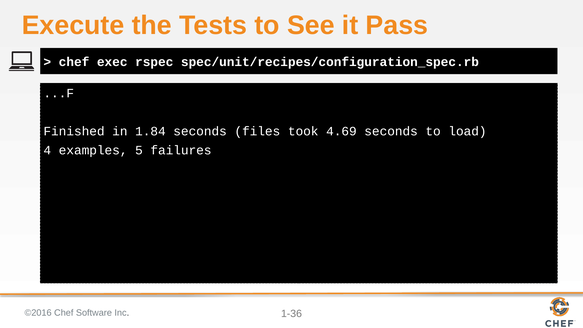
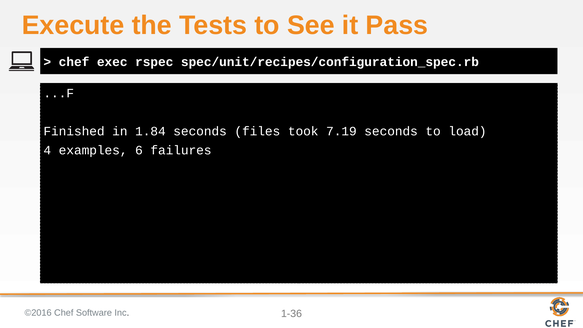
4.69: 4.69 -> 7.19
5: 5 -> 6
